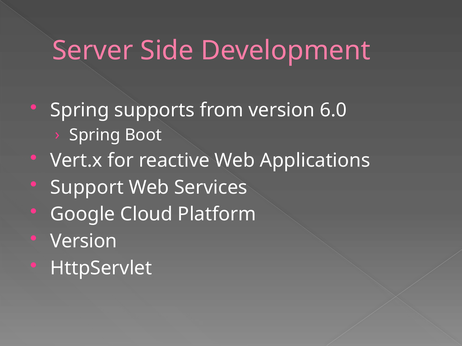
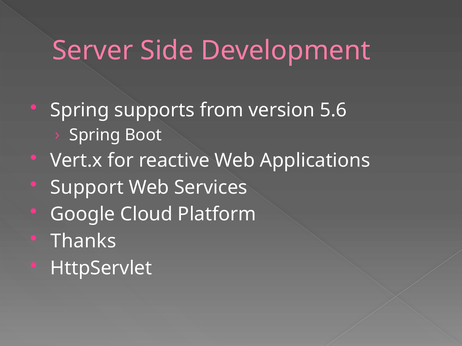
6.0: 6.0 -> 5.6
Version at (84, 242): Version -> Thanks
